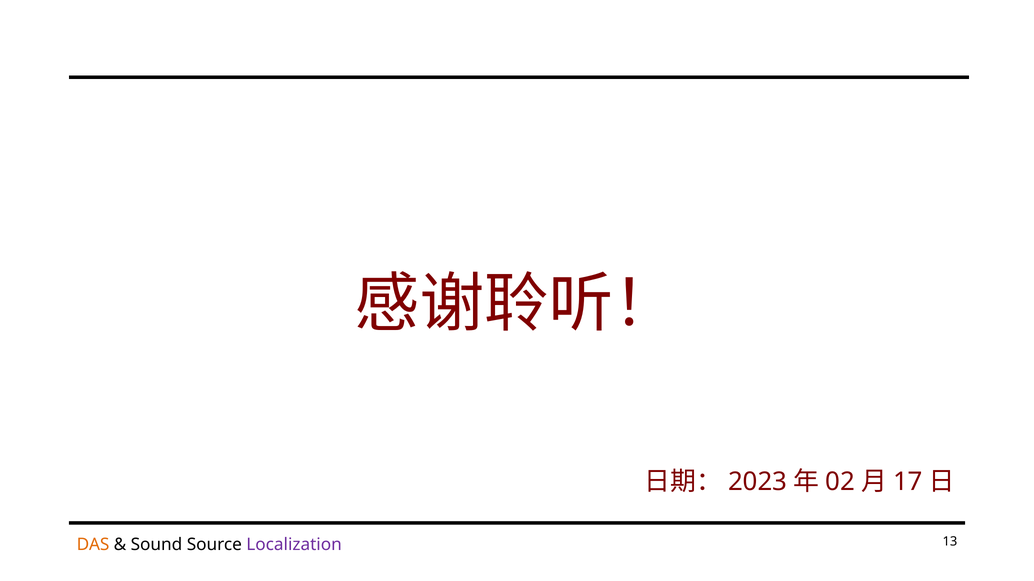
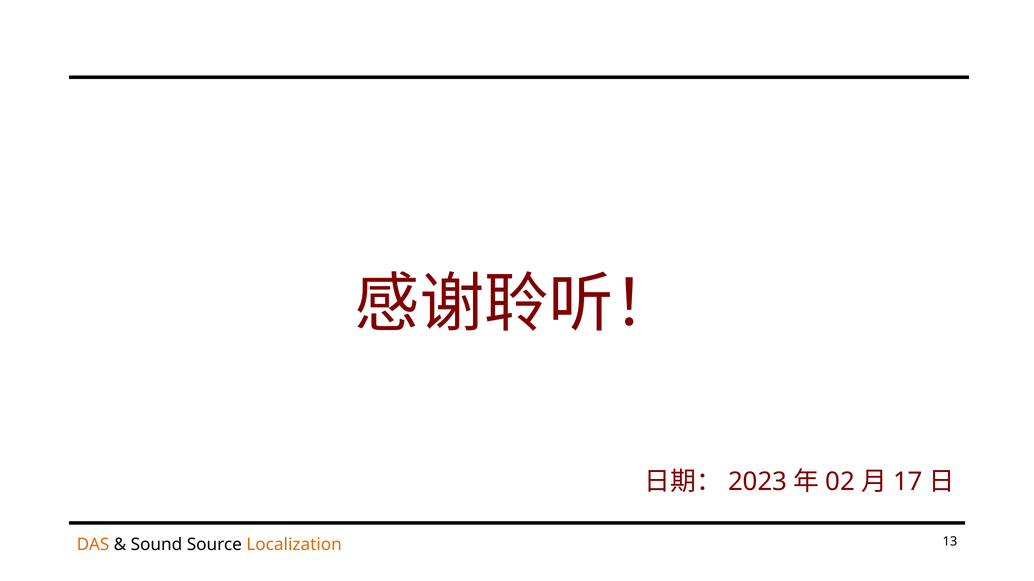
Localization colour: purple -> orange
